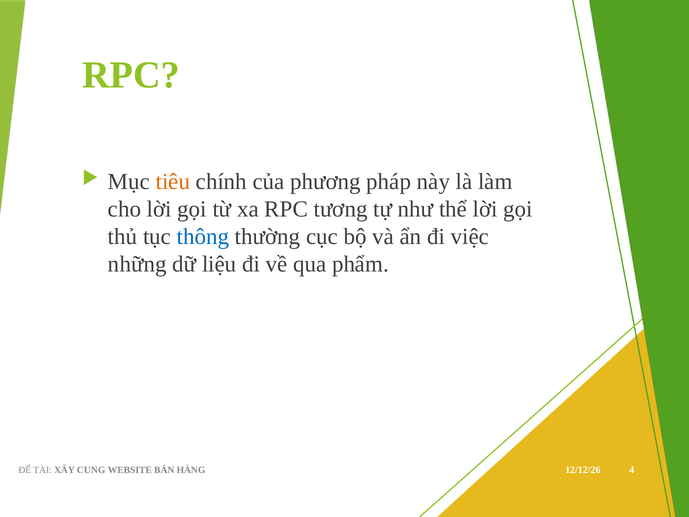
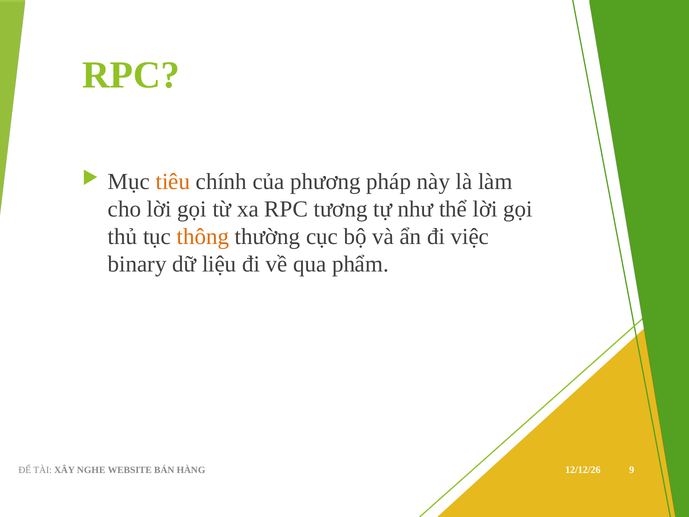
thông colour: blue -> orange
những: những -> binary
4: 4 -> 9
CUNG: CUNG -> NGHE
